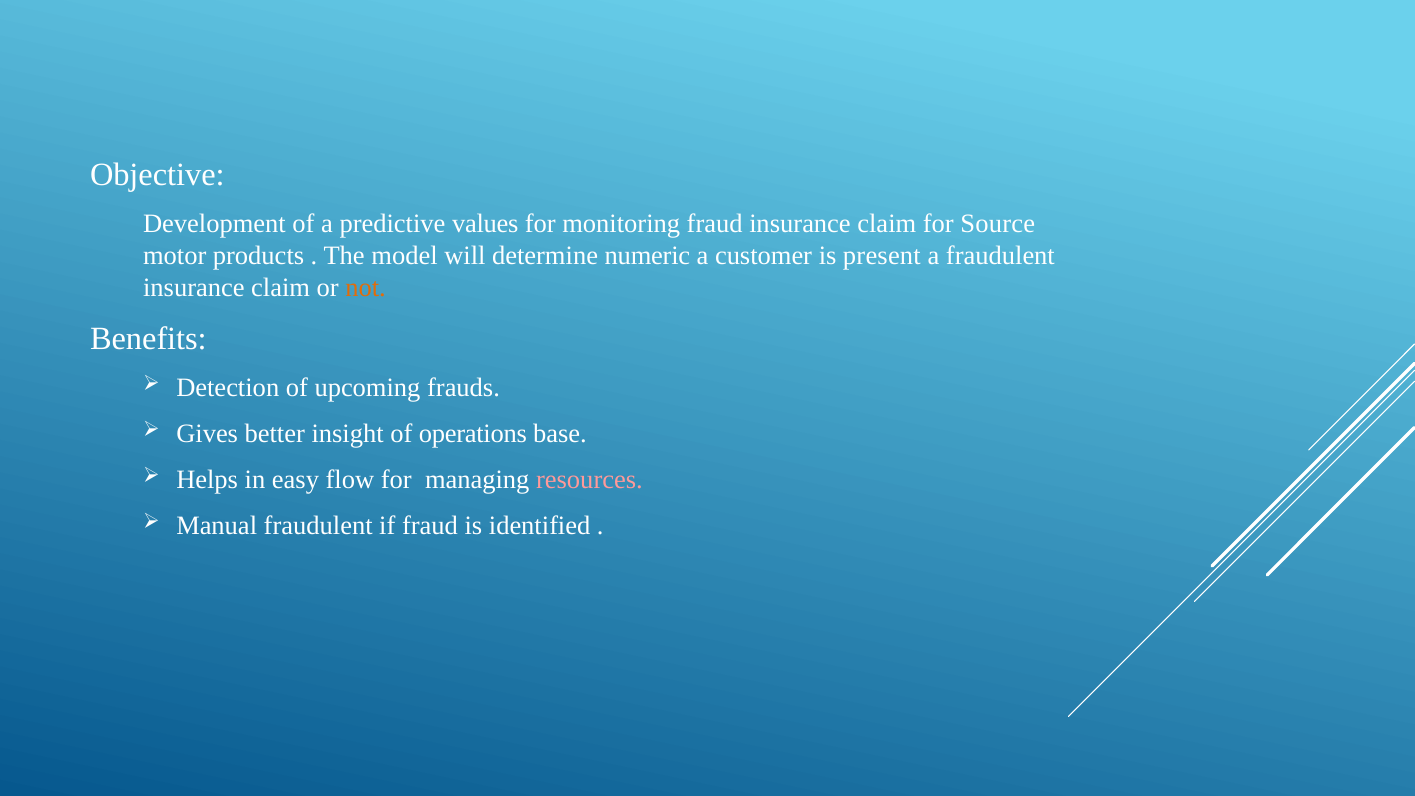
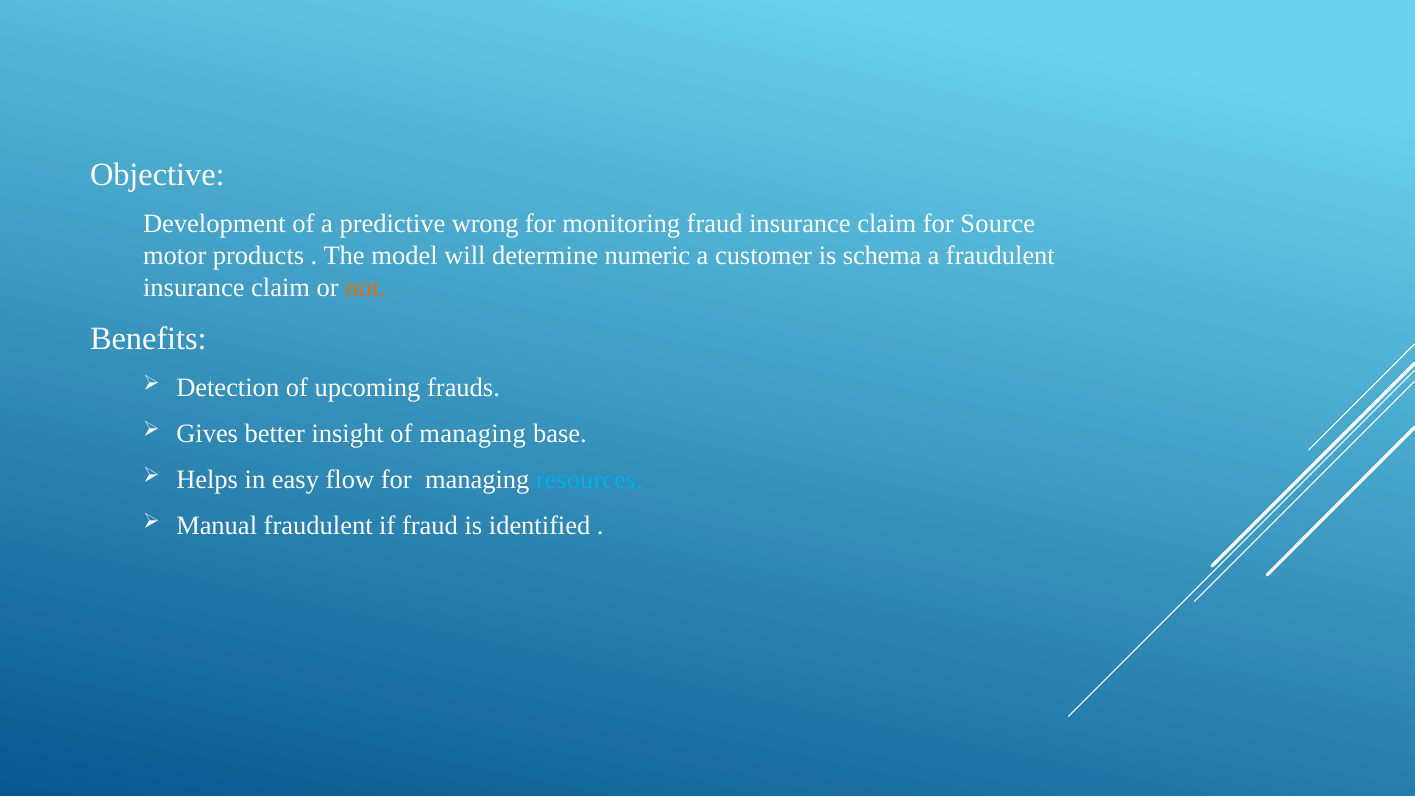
values: values -> wrong
present: present -> schema
of operations: operations -> managing
resources colour: pink -> light blue
